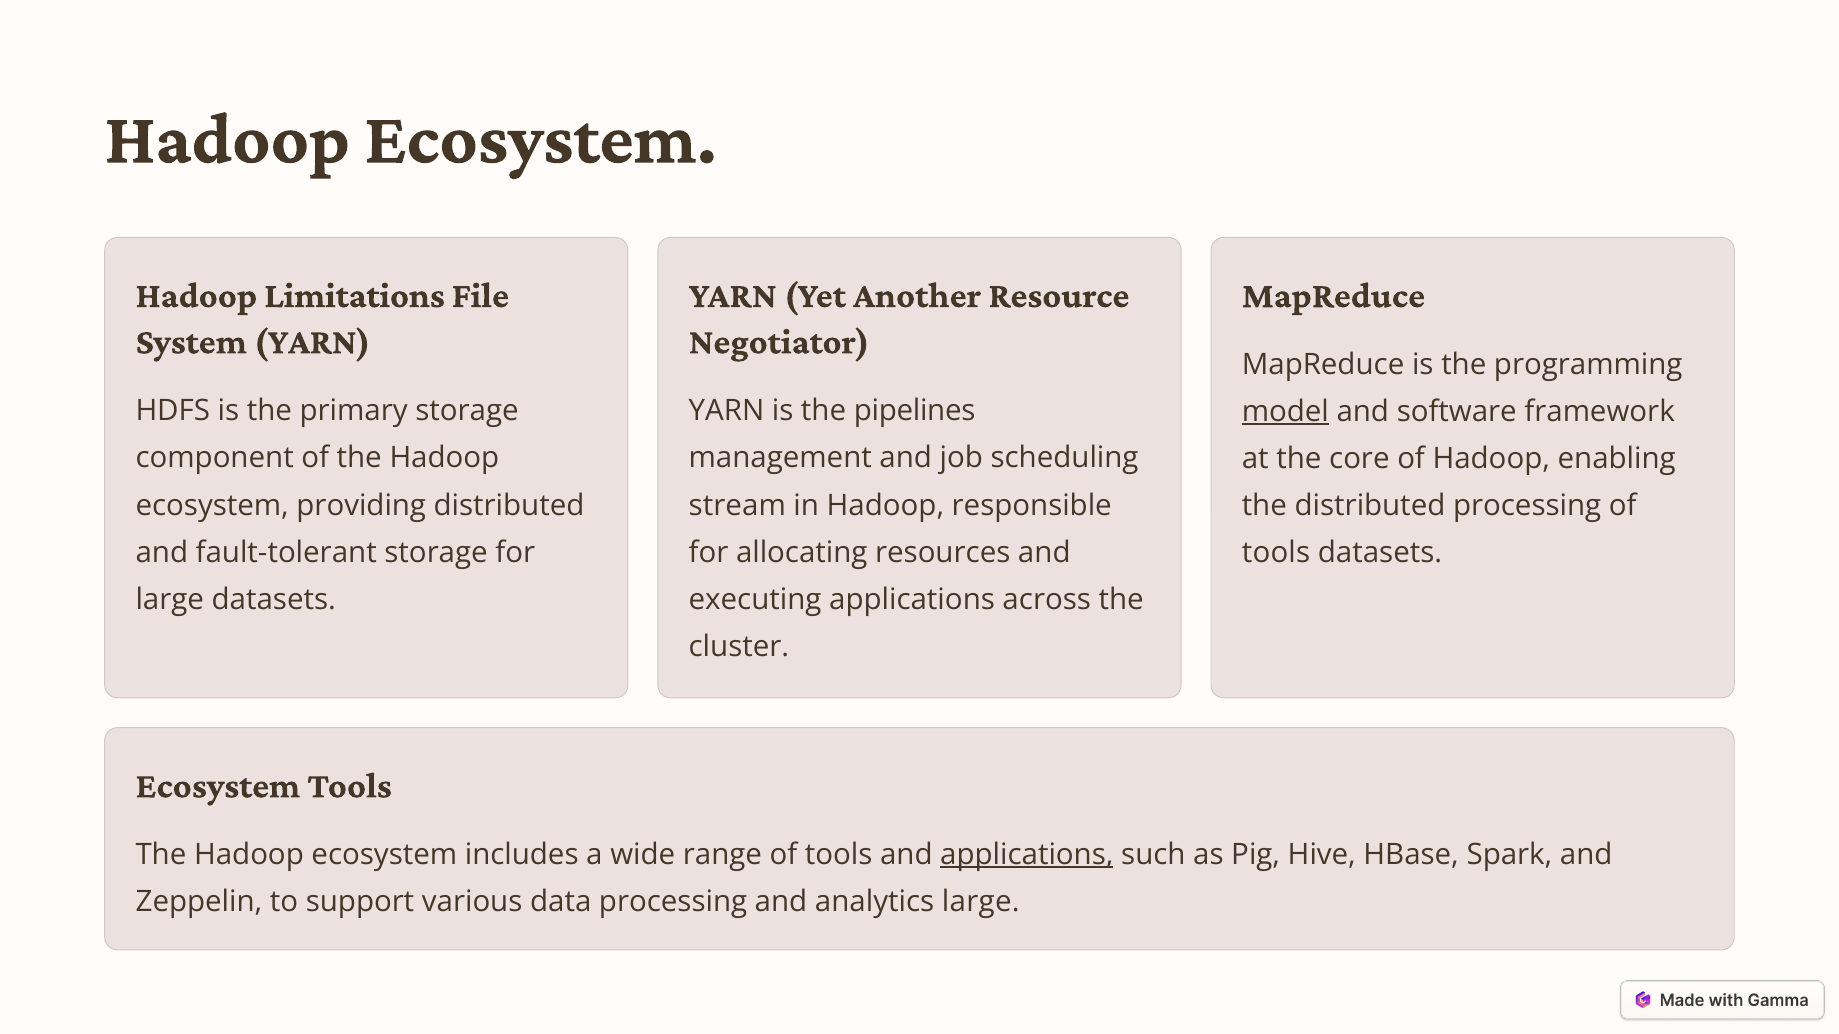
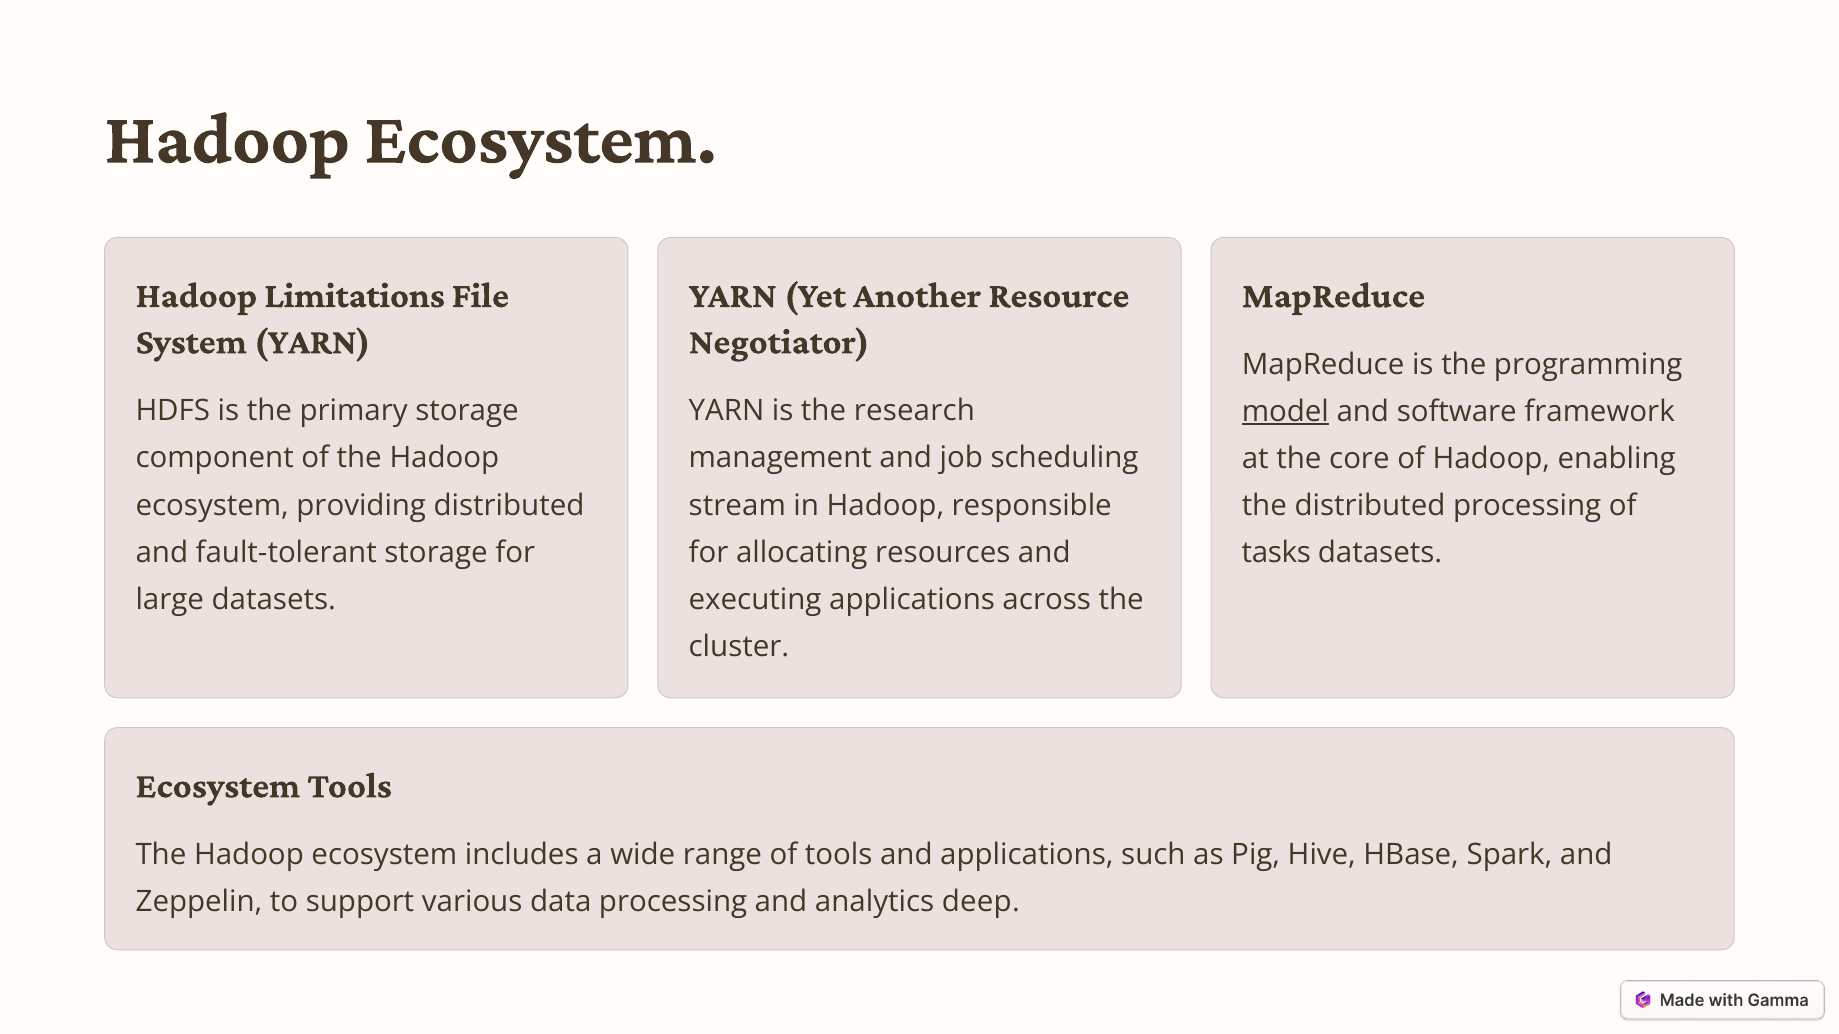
pipelines: pipelines -> research
tools at (1276, 553): tools -> tasks
applications at (1027, 855) underline: present -> none
analytics large: large -> deep
